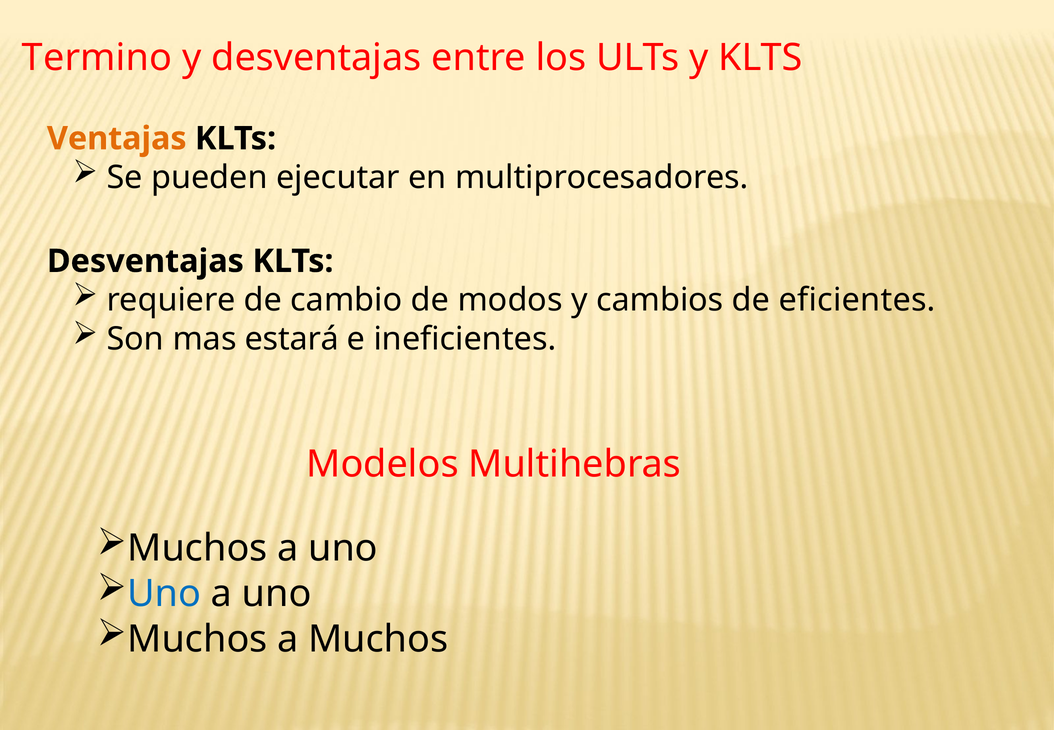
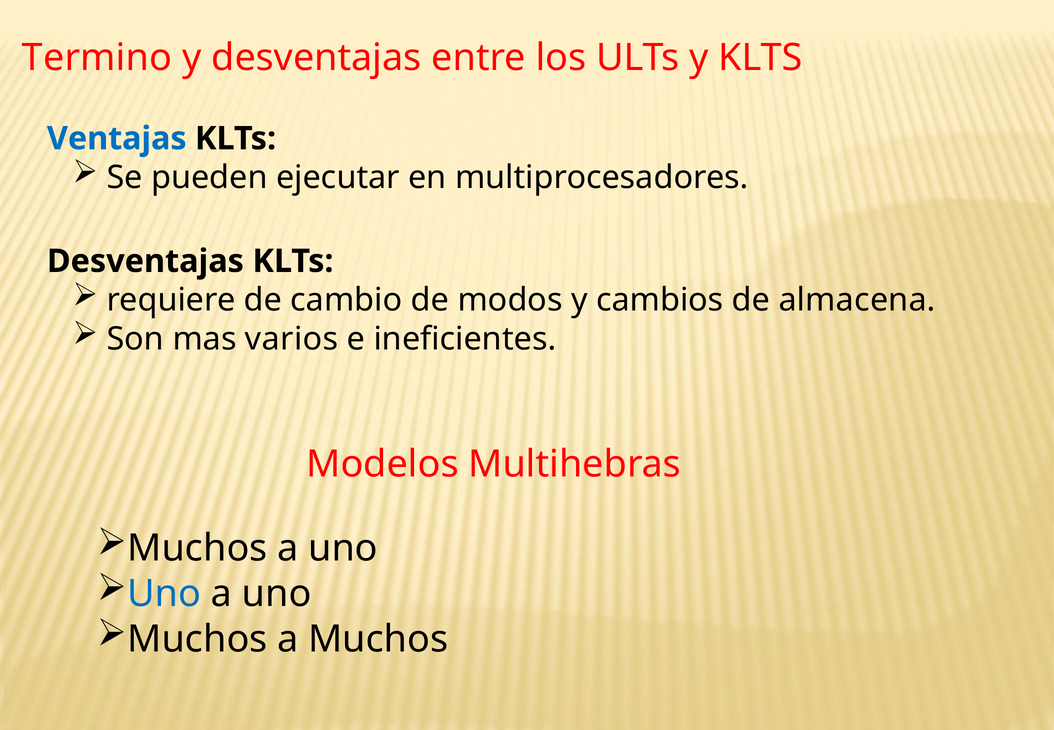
Ventajas colour: orange -> blue
eficientes: eficientes -> almacena
estará: estará -> varios
